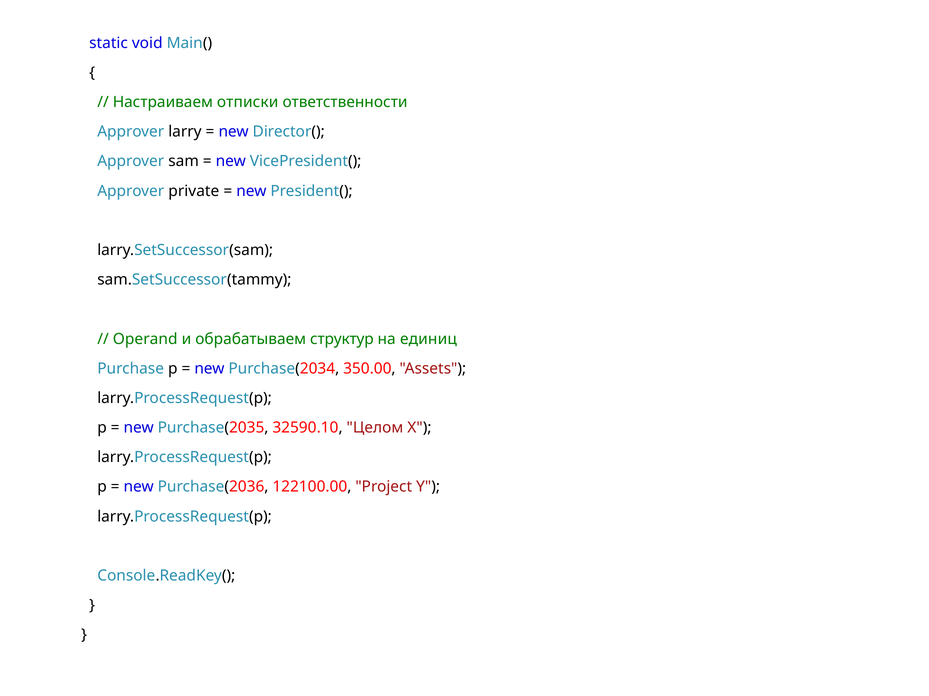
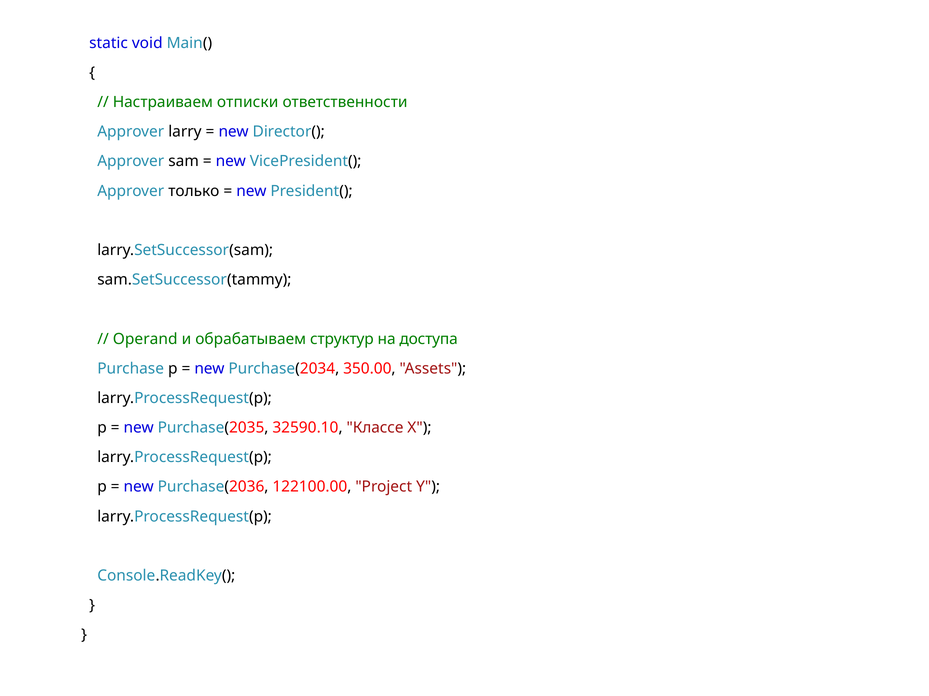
private: private -> только
единиц: единиц -> доступа
Целом: Целом -> Классе
